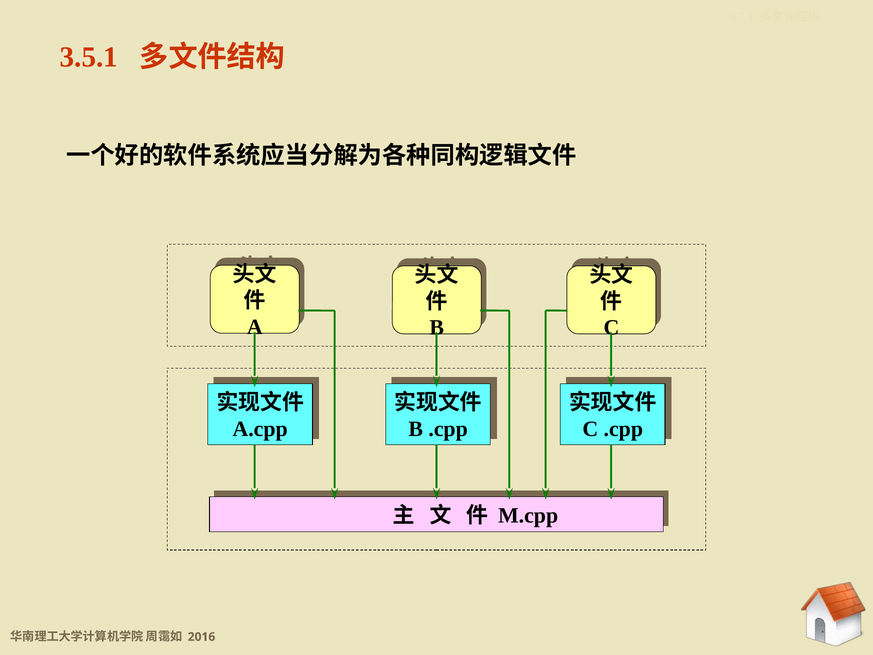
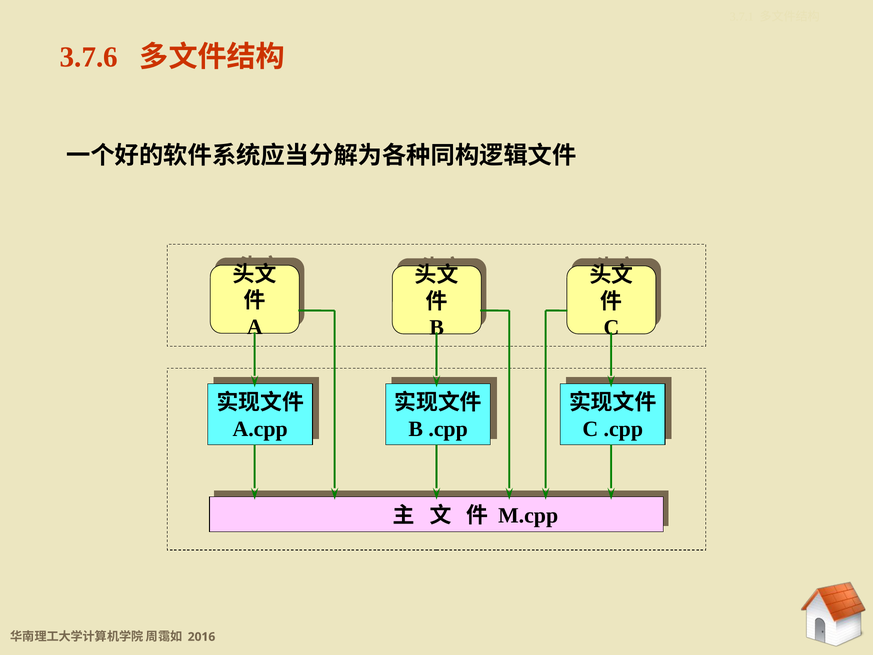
3.5.1: 3.5.1 -> 3.7.6
